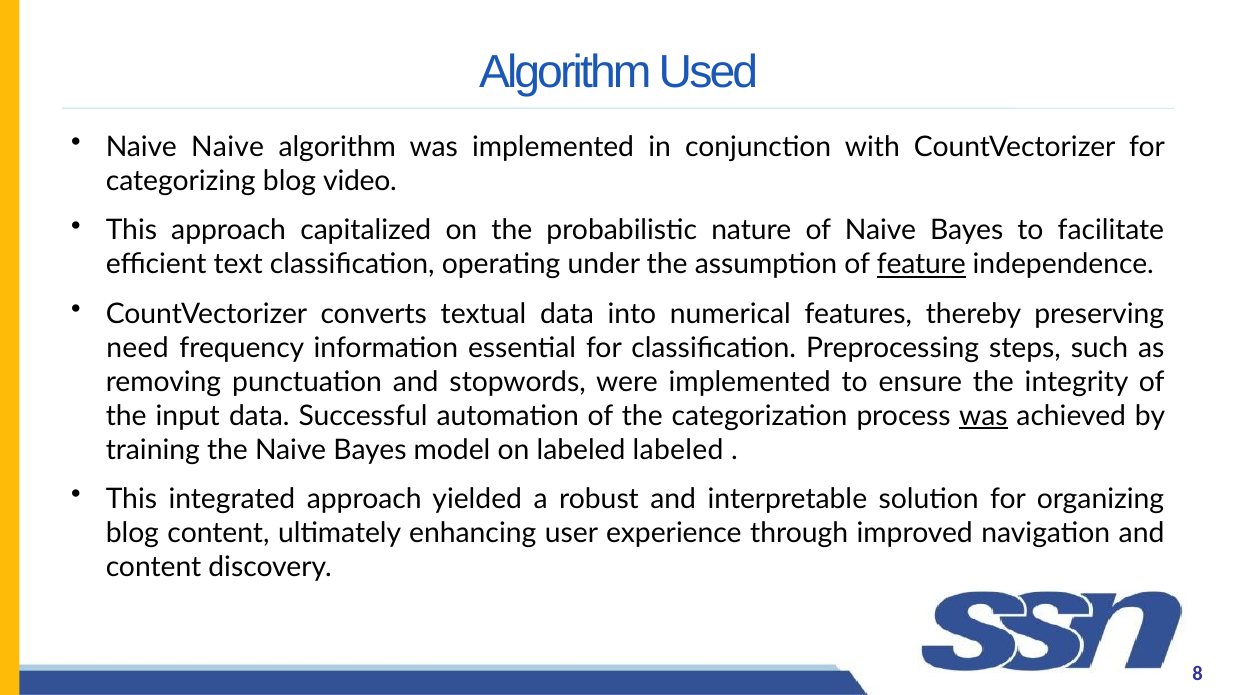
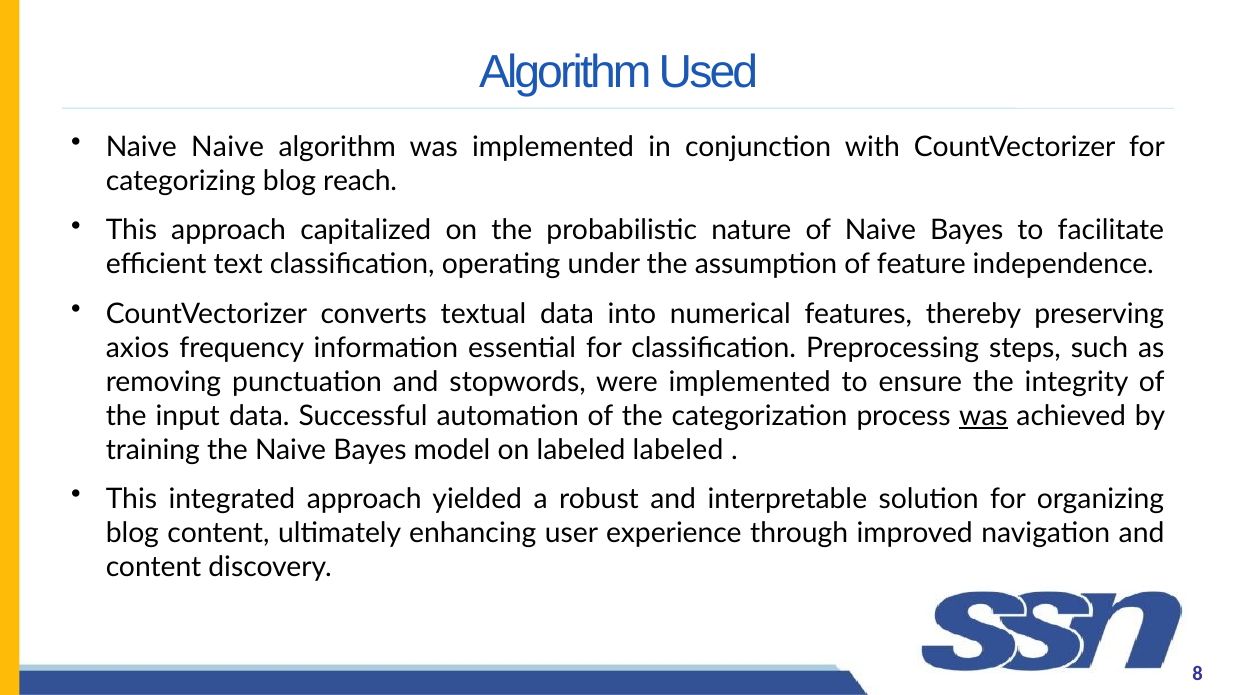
video: video -> reach
feature underline: present -> none
need: need -> axios
